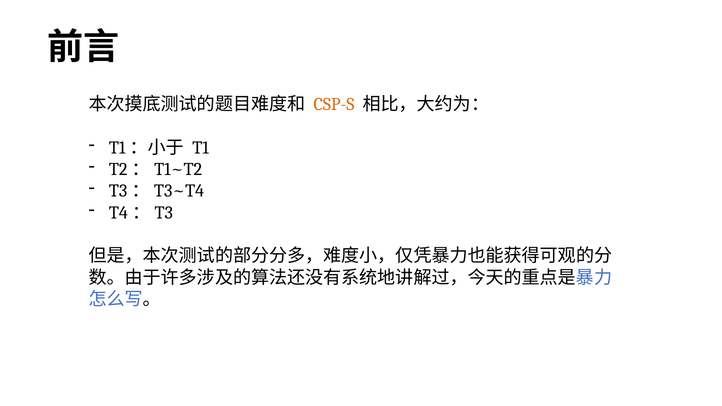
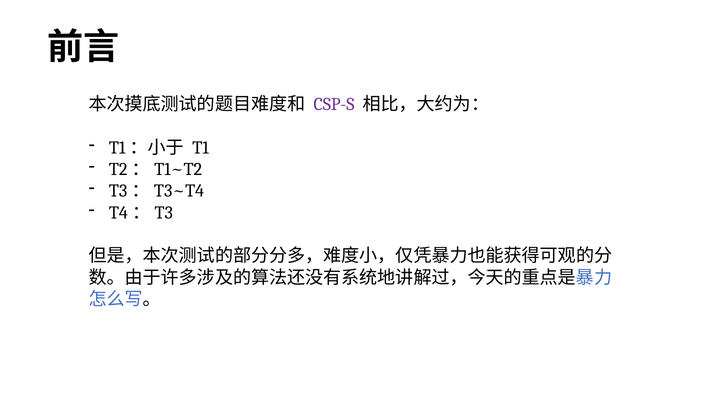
CSP-S colour: orange -> purple
